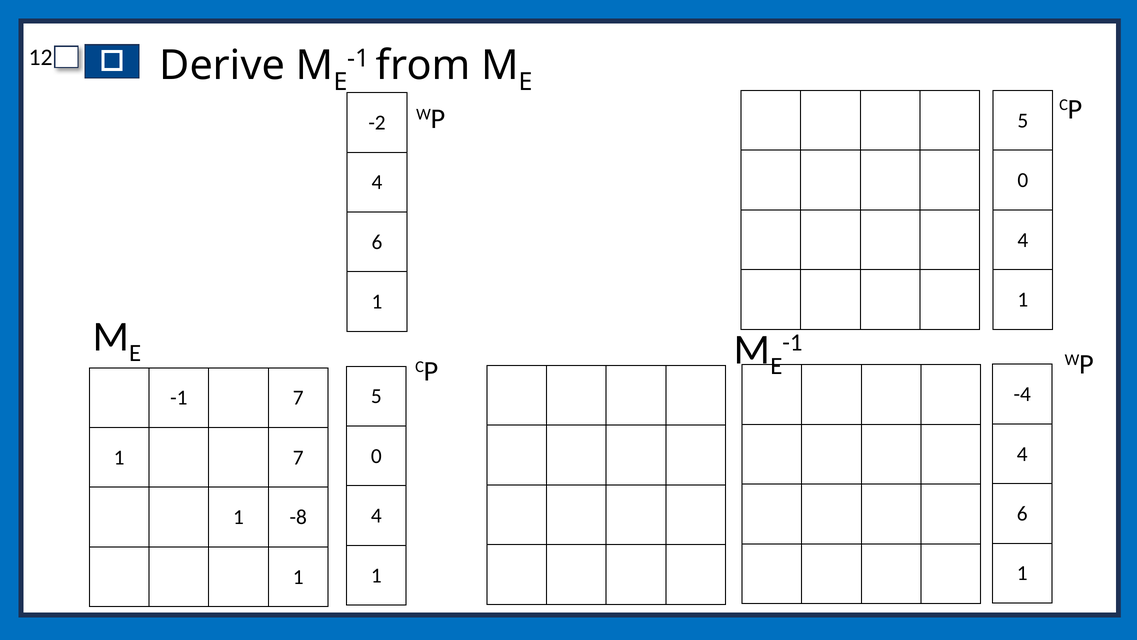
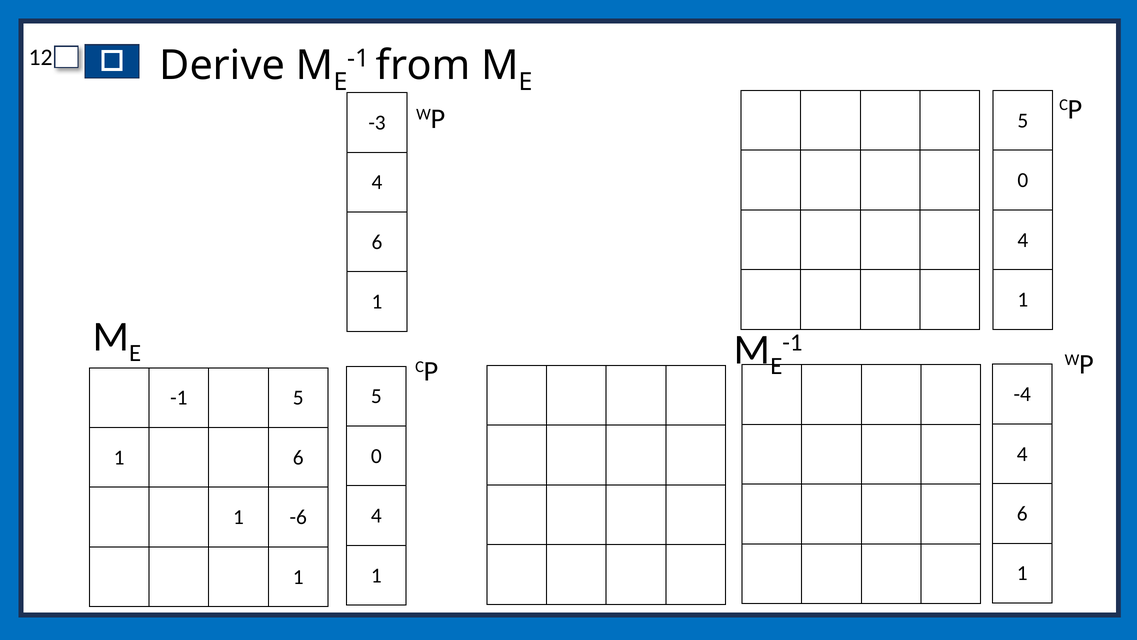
-2: -2 -> -3
-1 7: 7 -> 5
1 7: 7 -> 6
-8: -8 -> -6
